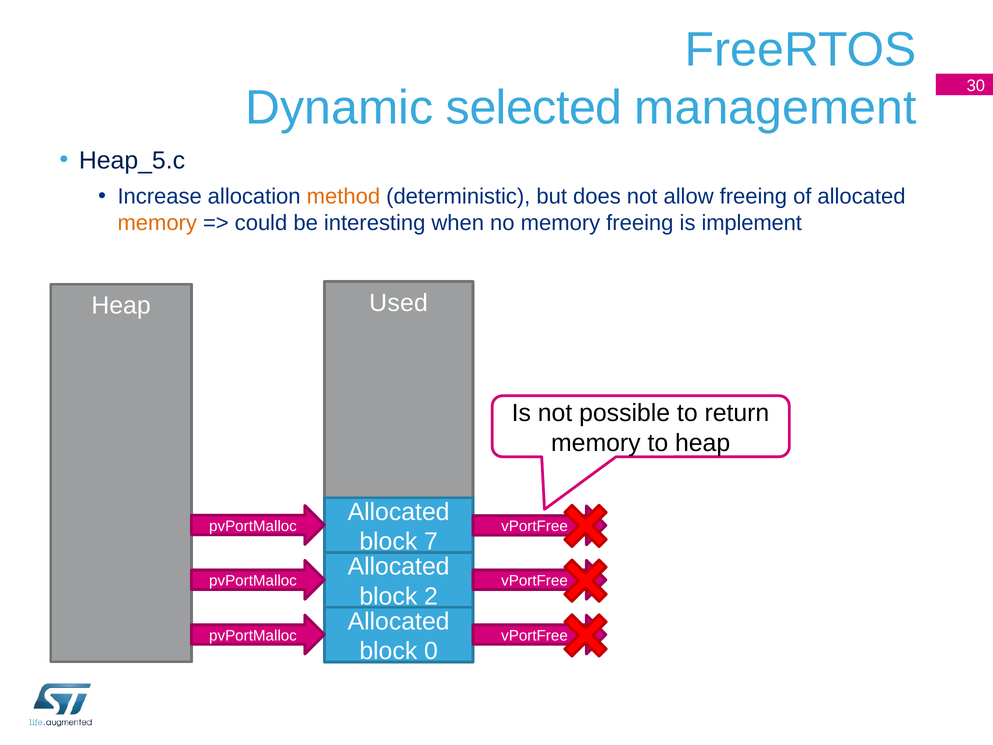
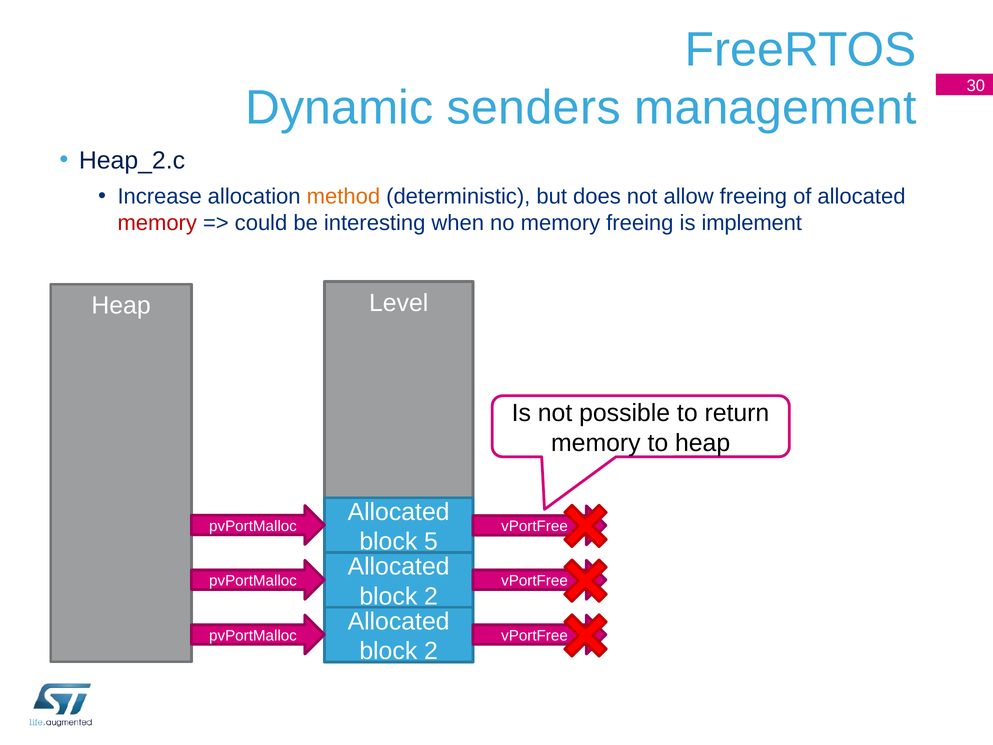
selected: selected -> senders
Heap_5.c: Heap_5.c -> Heap_2.c
memory at (157, 223) colour: orange -> red
Used: Used -> Level
7: 7 -> 5
0 at (431, 651): 0 -> 2
